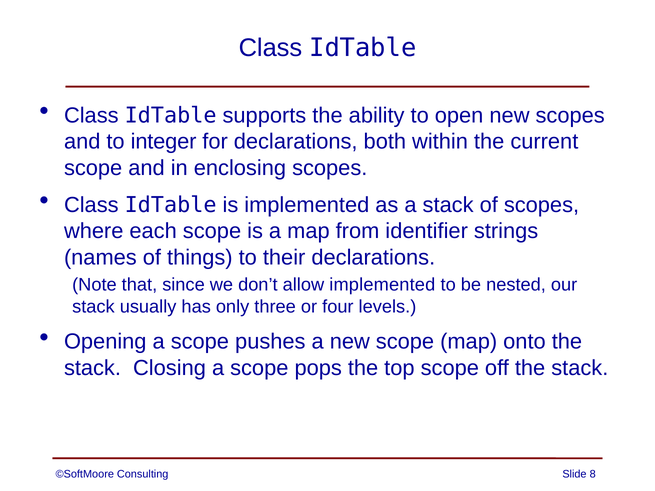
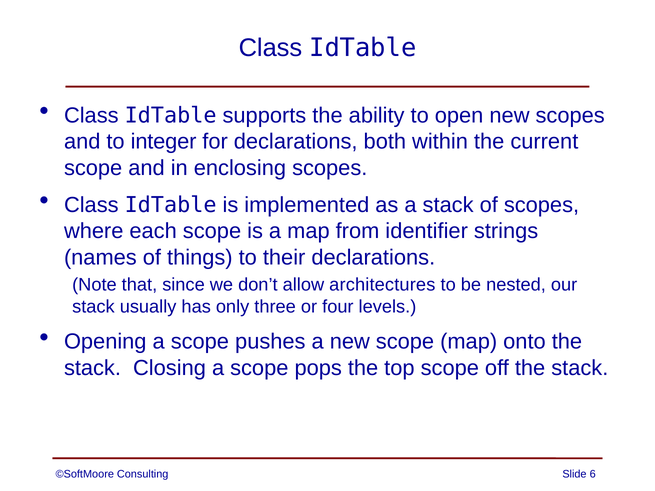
allow implemented: implemented -> architectures
8: 8 -> 6
